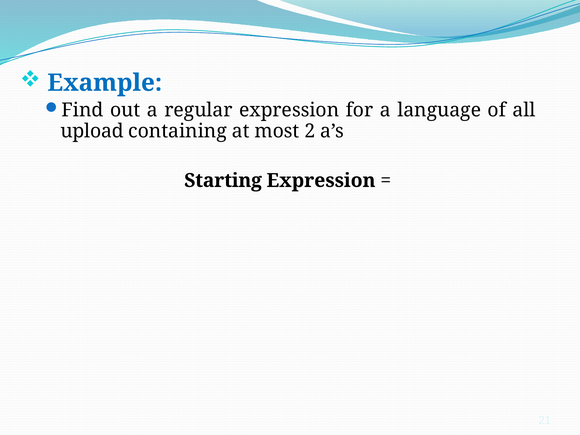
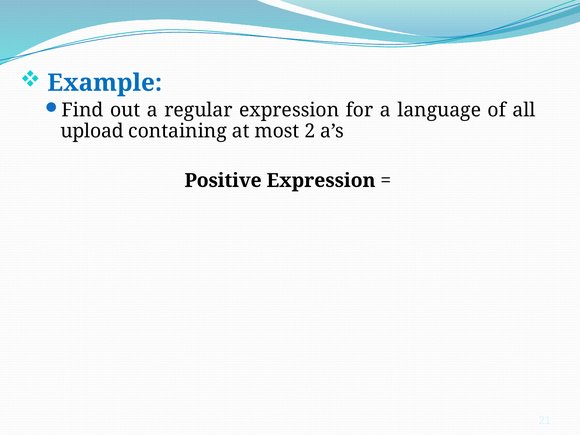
Starting: Starting -> Positive
